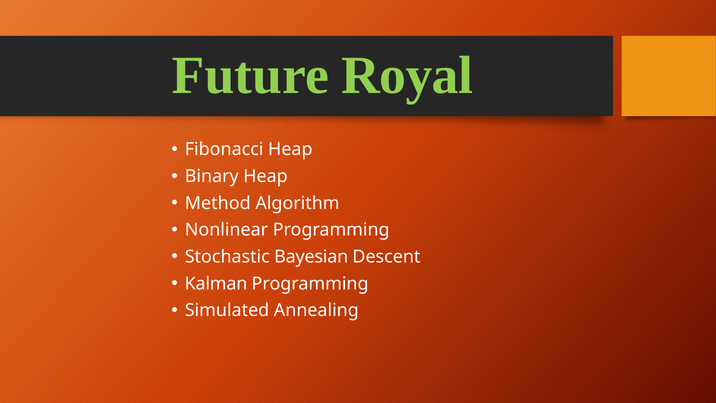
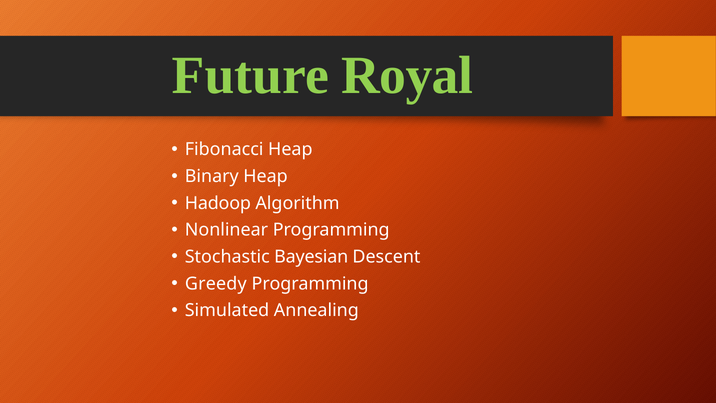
Method: Method -> Hadoop
Kalman: Kalman -> Greedy
